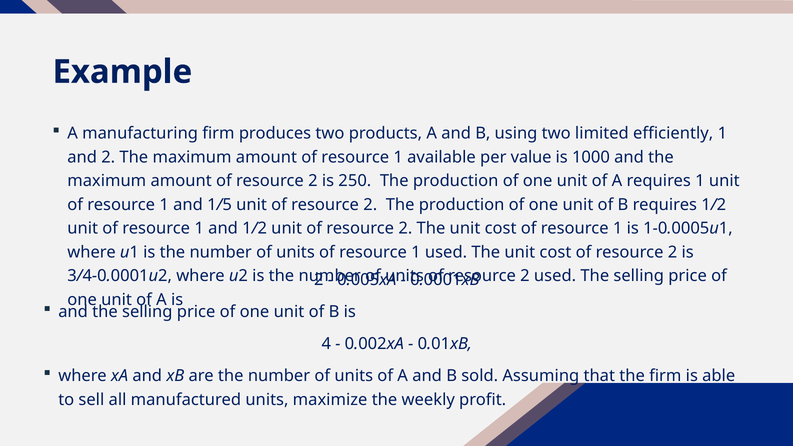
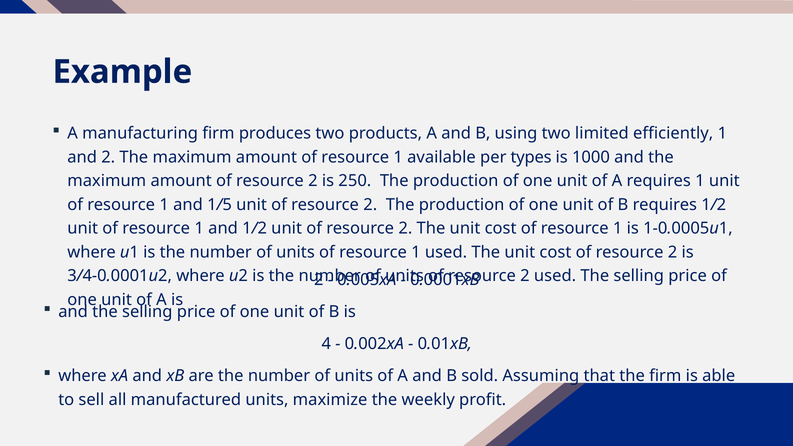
value: value -> types
